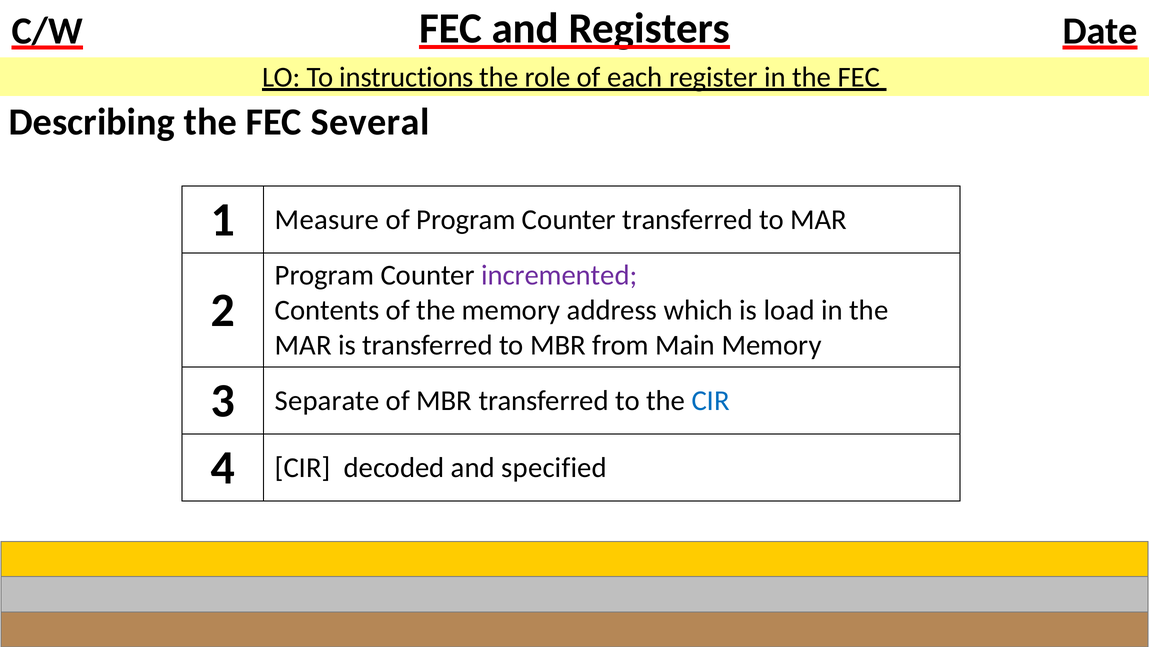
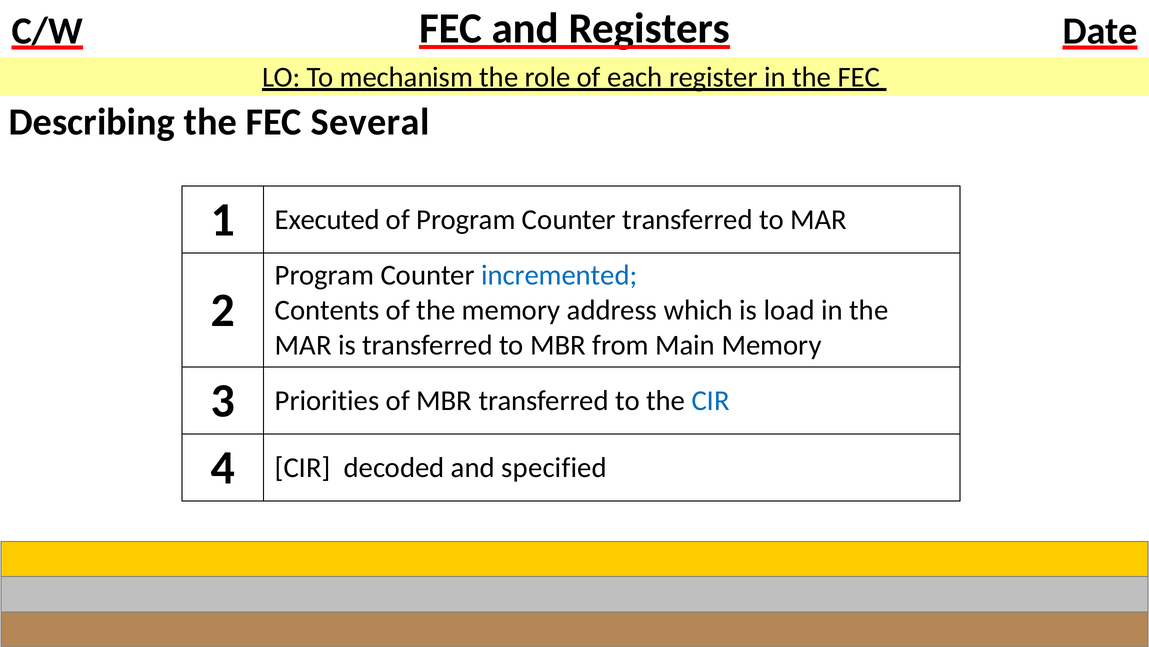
instructions: instructions -> mechanism
Measure: Measure -> Executed
incremented colour: purple -> blue
Separate: Separate -> Priorities
